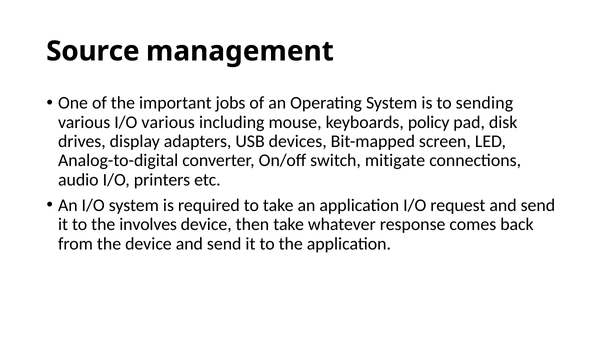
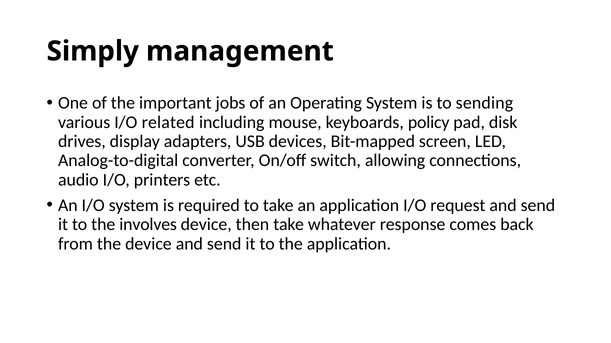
Source: Source -> Simply
I/O various: various -> related
mitigate: mitigate -> allowing
